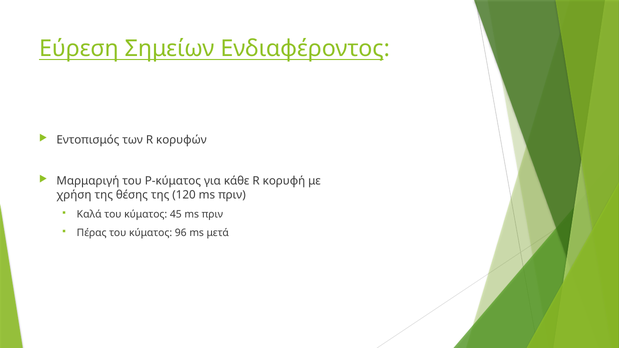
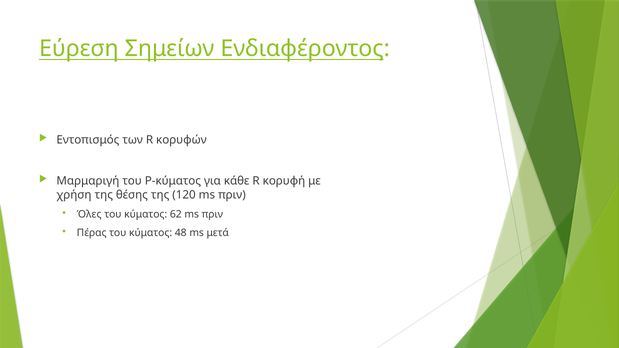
Καλά: Καλά -> Όλες
45: 45 -> 62
96: 96 -> 48
